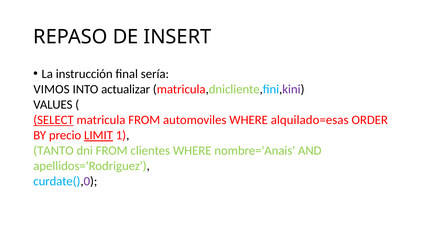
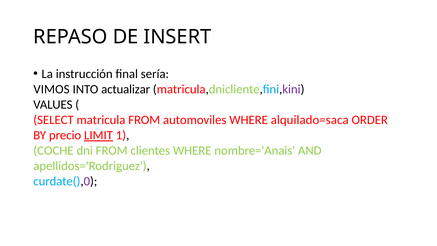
SELECT underline: present -> none
alquilado=esas: alquilado=esas -> alquilado=saca
TANTO: TANTO -> COCHE
